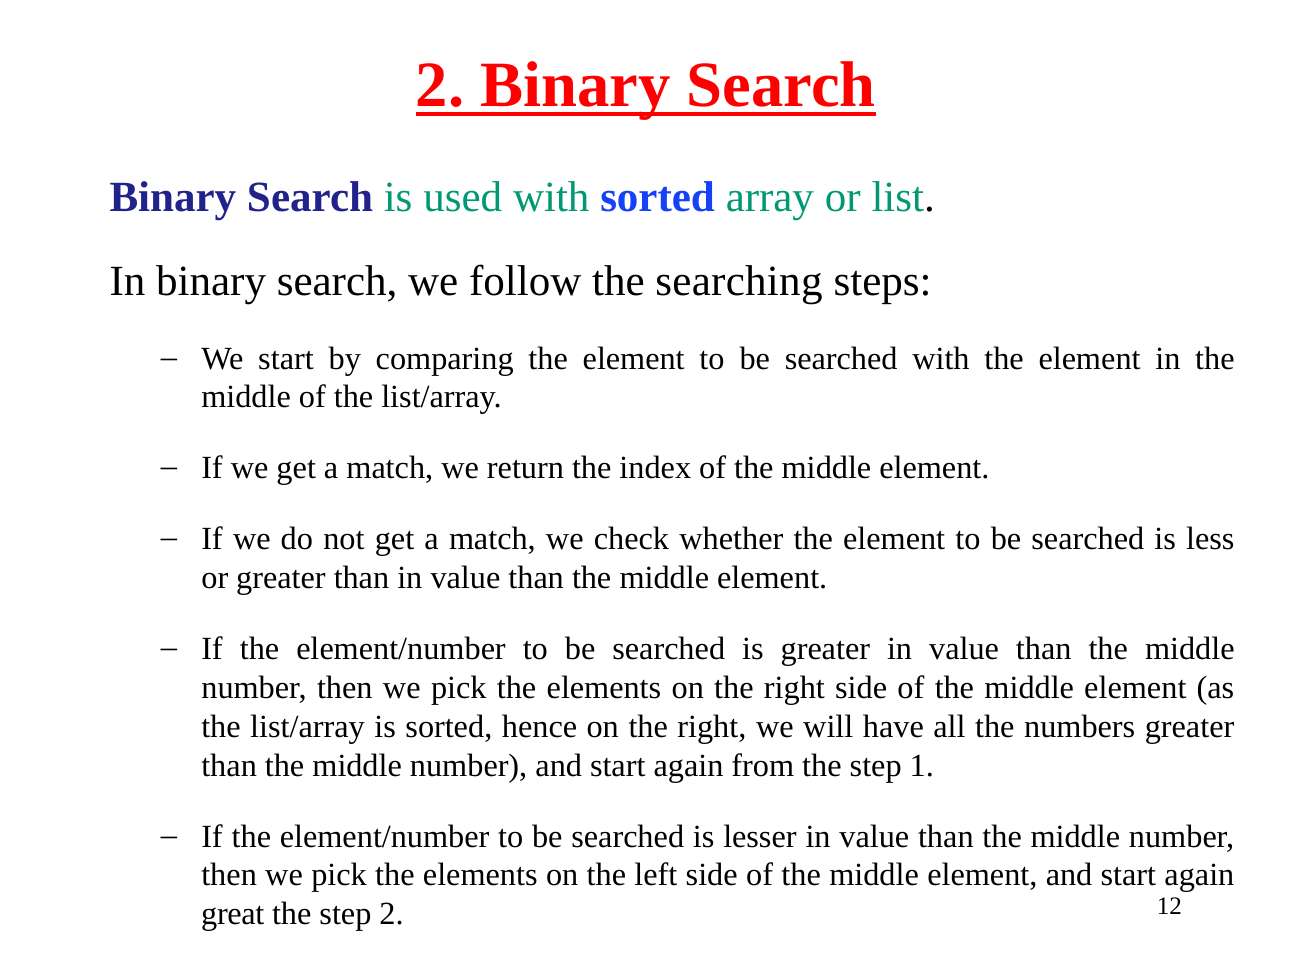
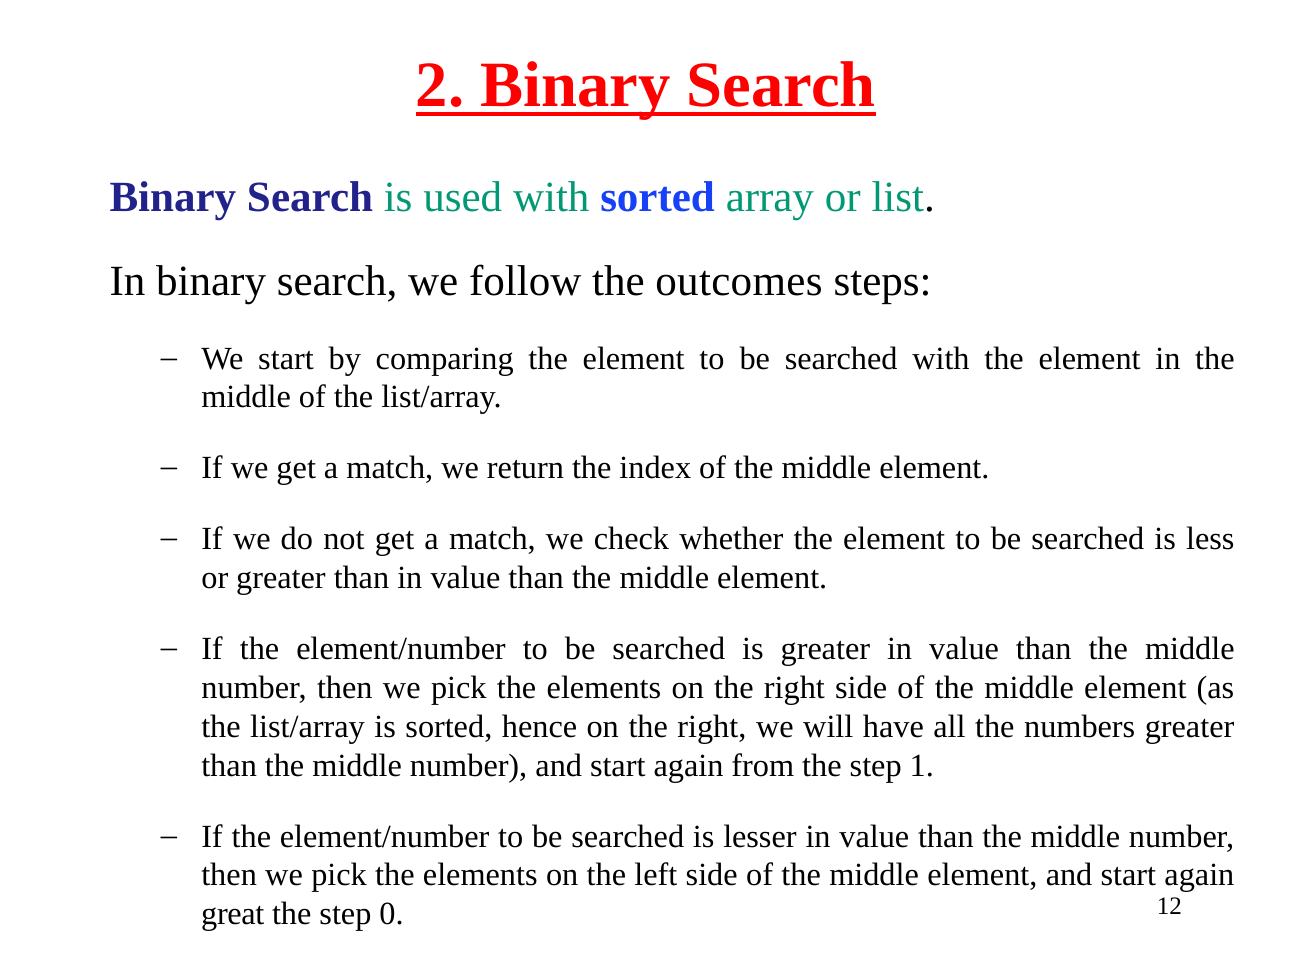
searching: searching -> outcomes
step 2: 2 -> 0
